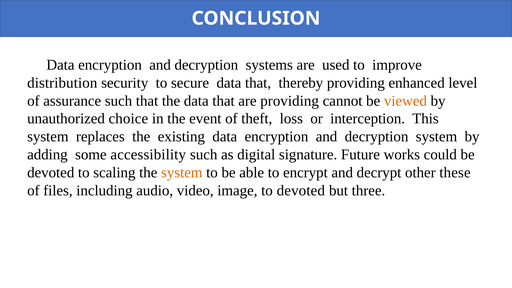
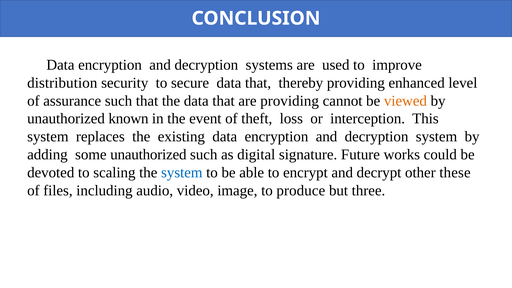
choice: choice -> known
some accessibility: accessibility -> unauthorized
system at (182, 172) colour: orange -> blue
to devoted: devoted -> produce
